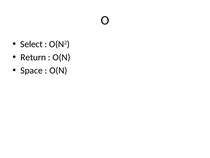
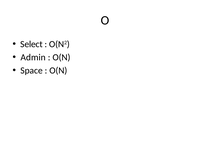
Return: Return -> Admin
